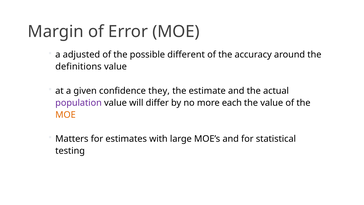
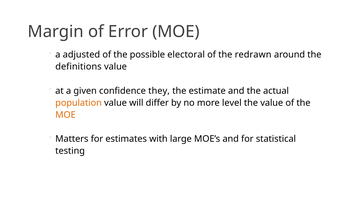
different: different -> electoral
accuracy: accuracy -> redrawn
population colour: purple -> orange
each: each -> level
